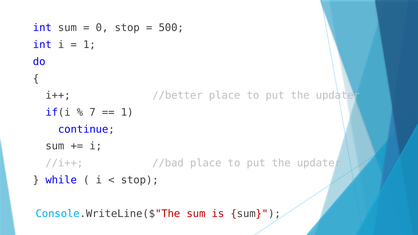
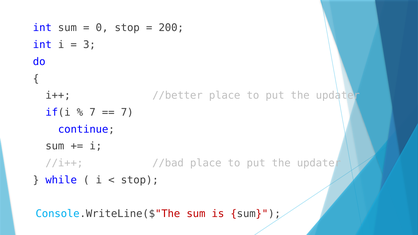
500: 500 -> 200
1 at (89, 45): 1 -> 3
1 at (127, 112): 1 -> 7
